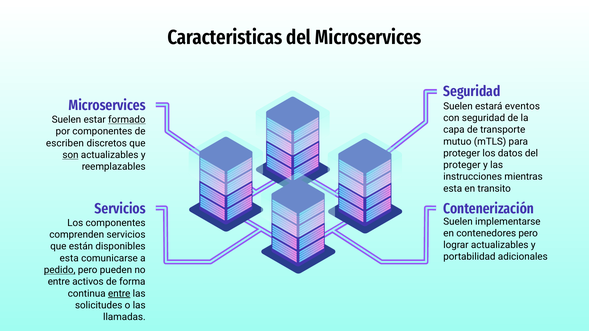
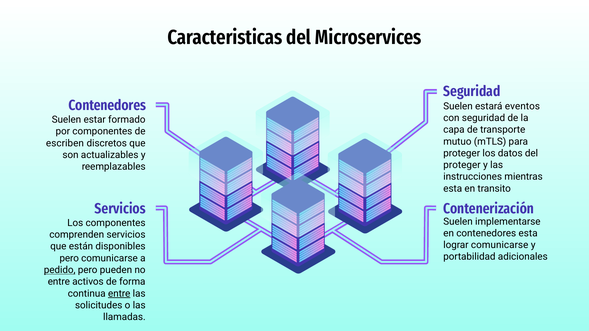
Microservices at (107, 105): Microservices -> Contenedores
formado underline: present -> none
son underline: present -> none
contenedores pero: pero -> esta
lograr actualizables: actualizables -> comunicarse
esta at (69, 258): esta -> pero
